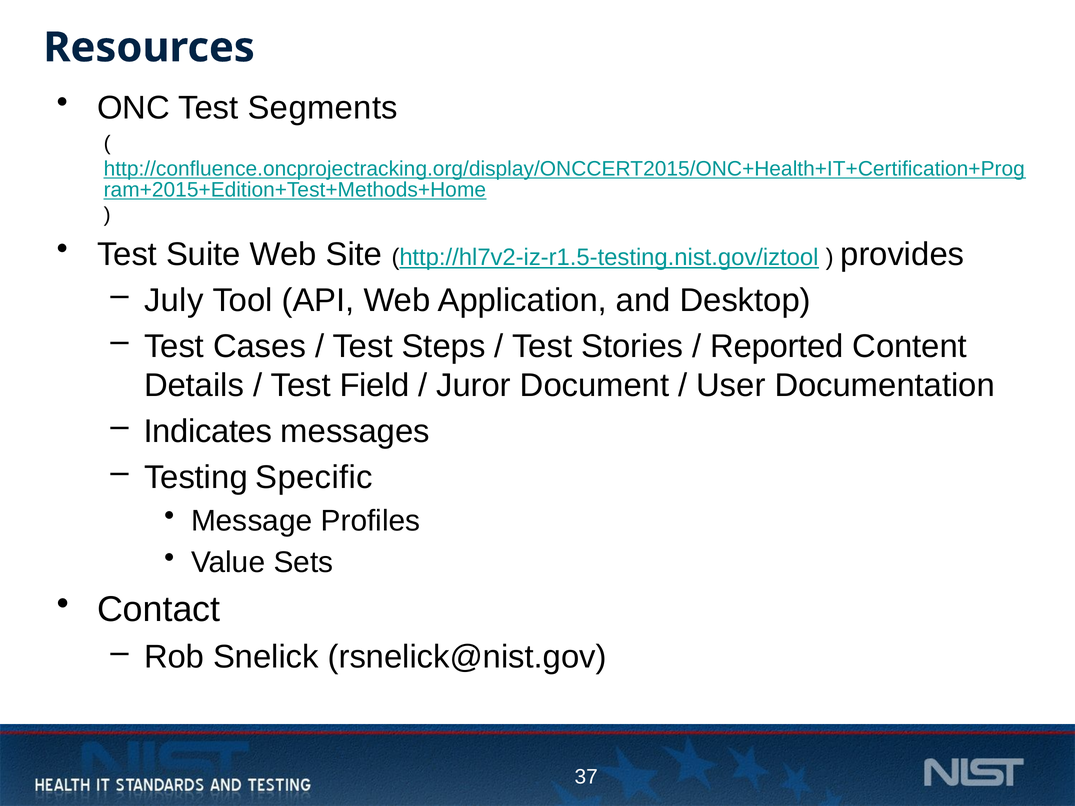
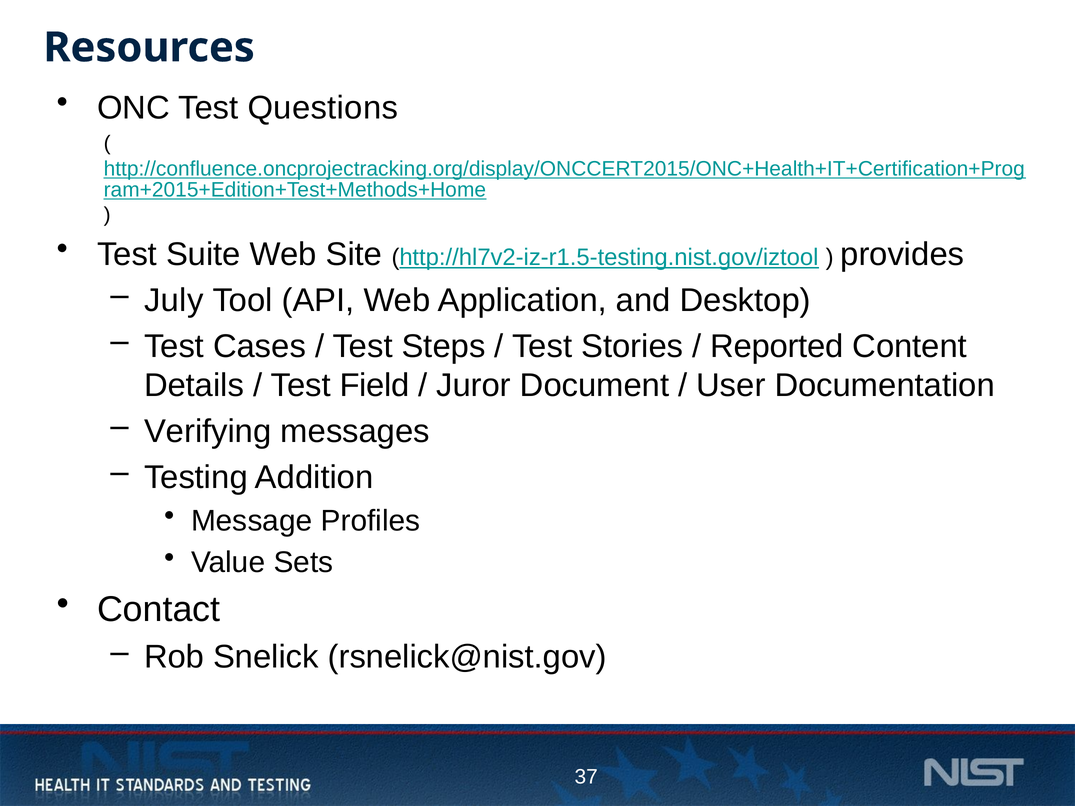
Segments: Segments -> Questions
Indicates: Indicates -> Verifying
Specific: Specific -> Addition
